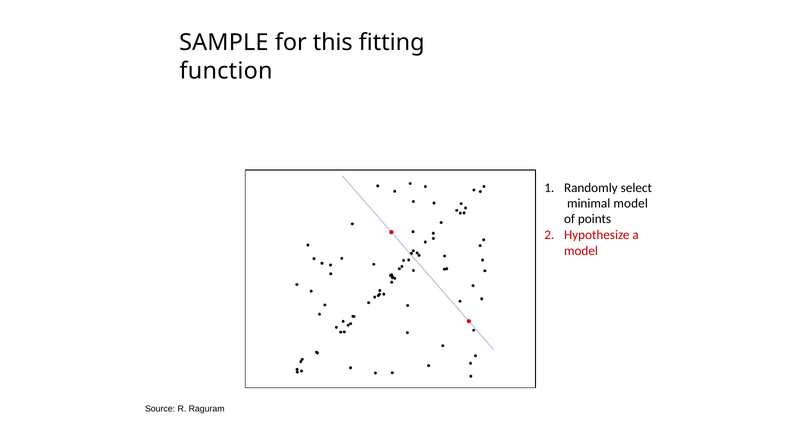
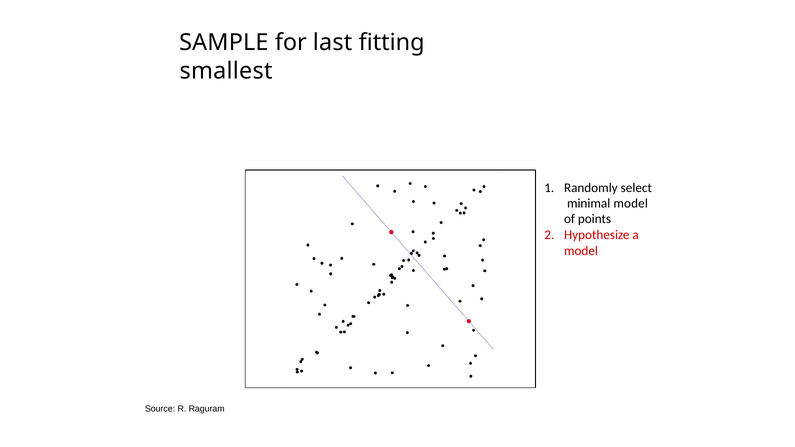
this: this -> last
function: function -> smallest
